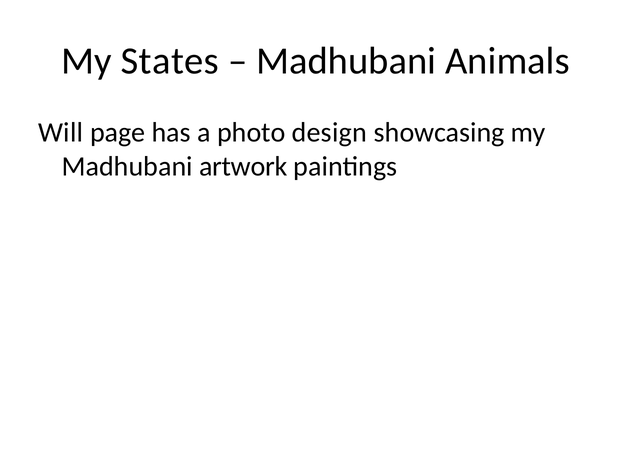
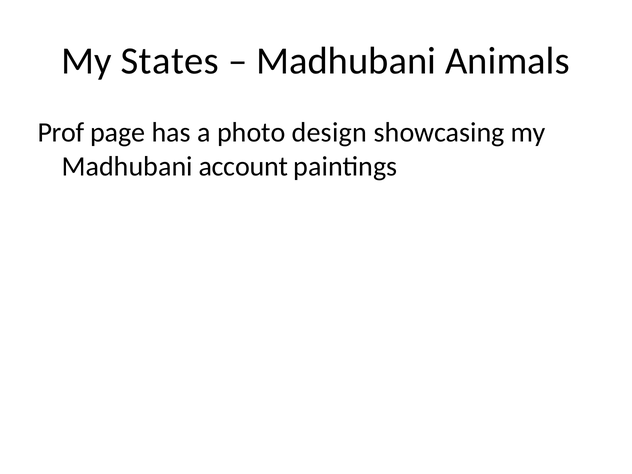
Will: Will -> Prof
artwork: artwork -> account
